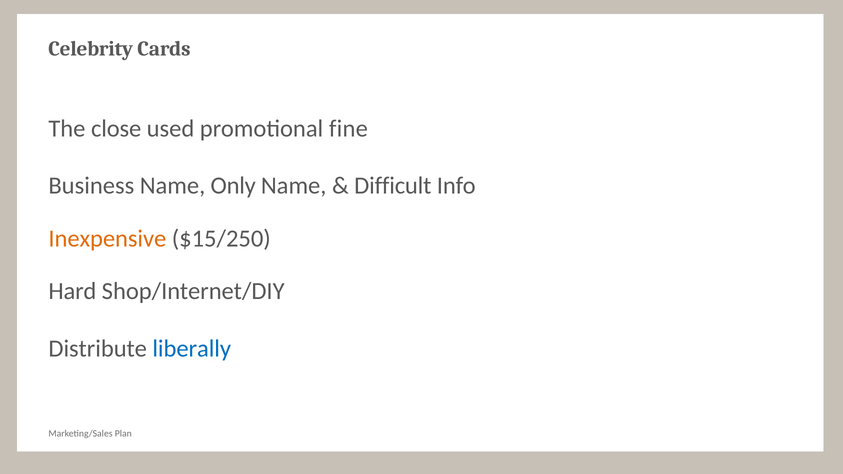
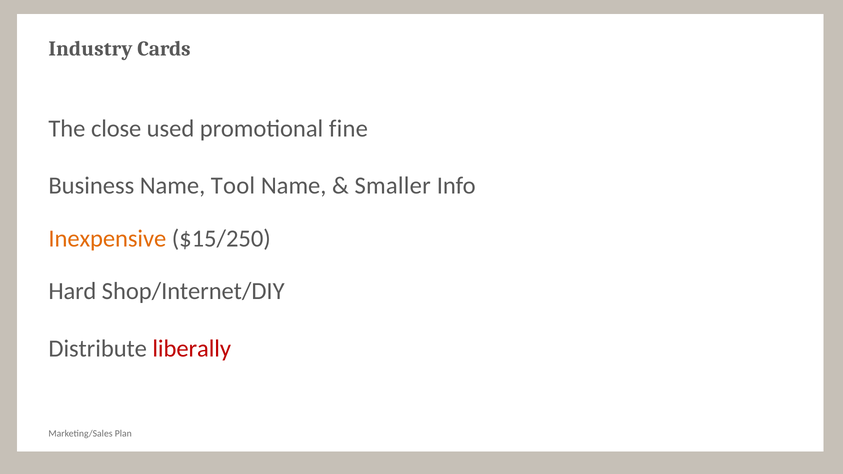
Celebrity: Celebrity -> Industry
Only: Only -> Tool
Difficult: Difficult -> Smaller
liberally colour: blue -> red
